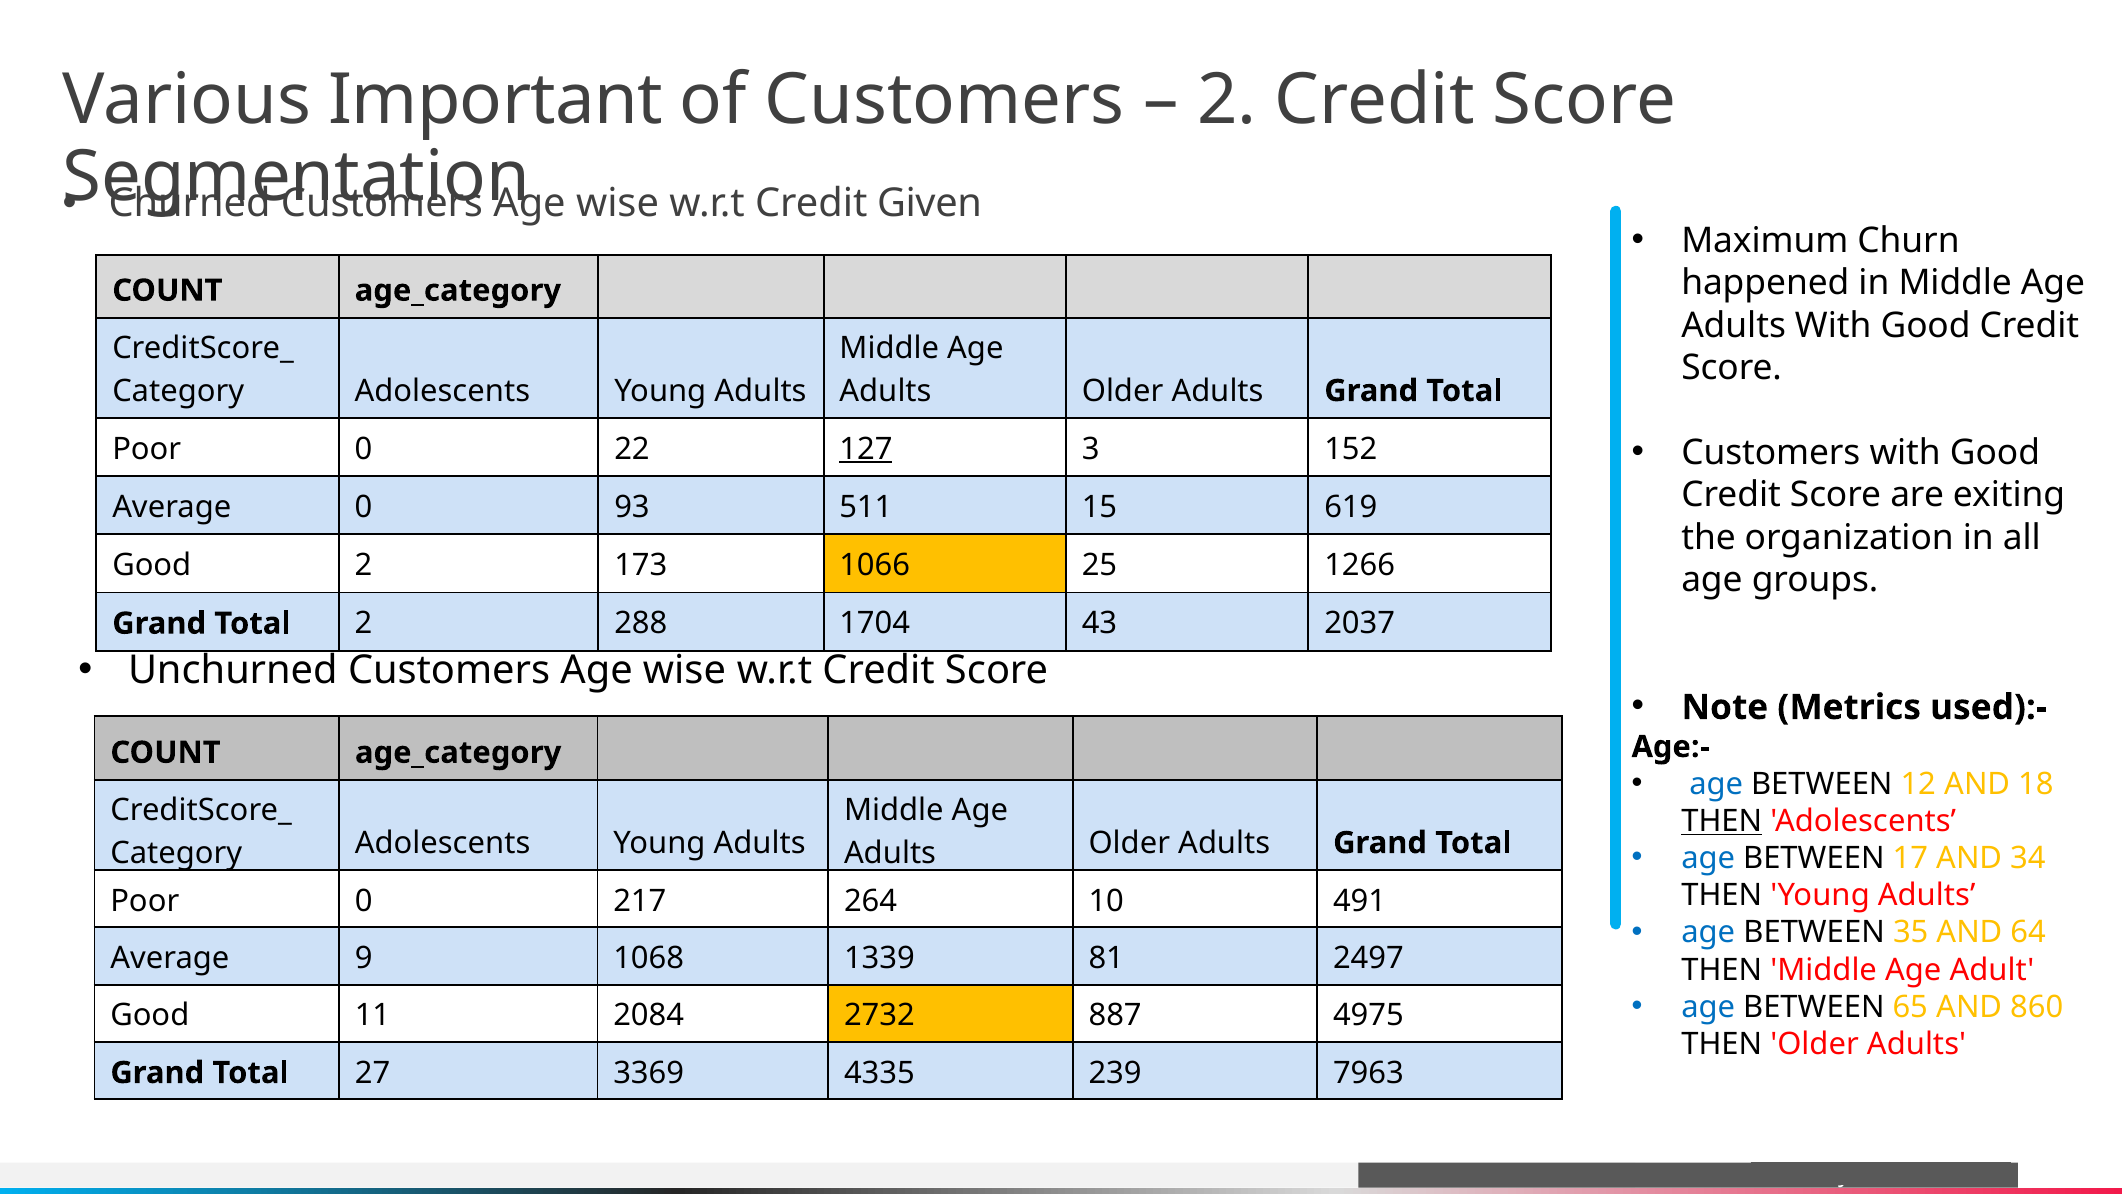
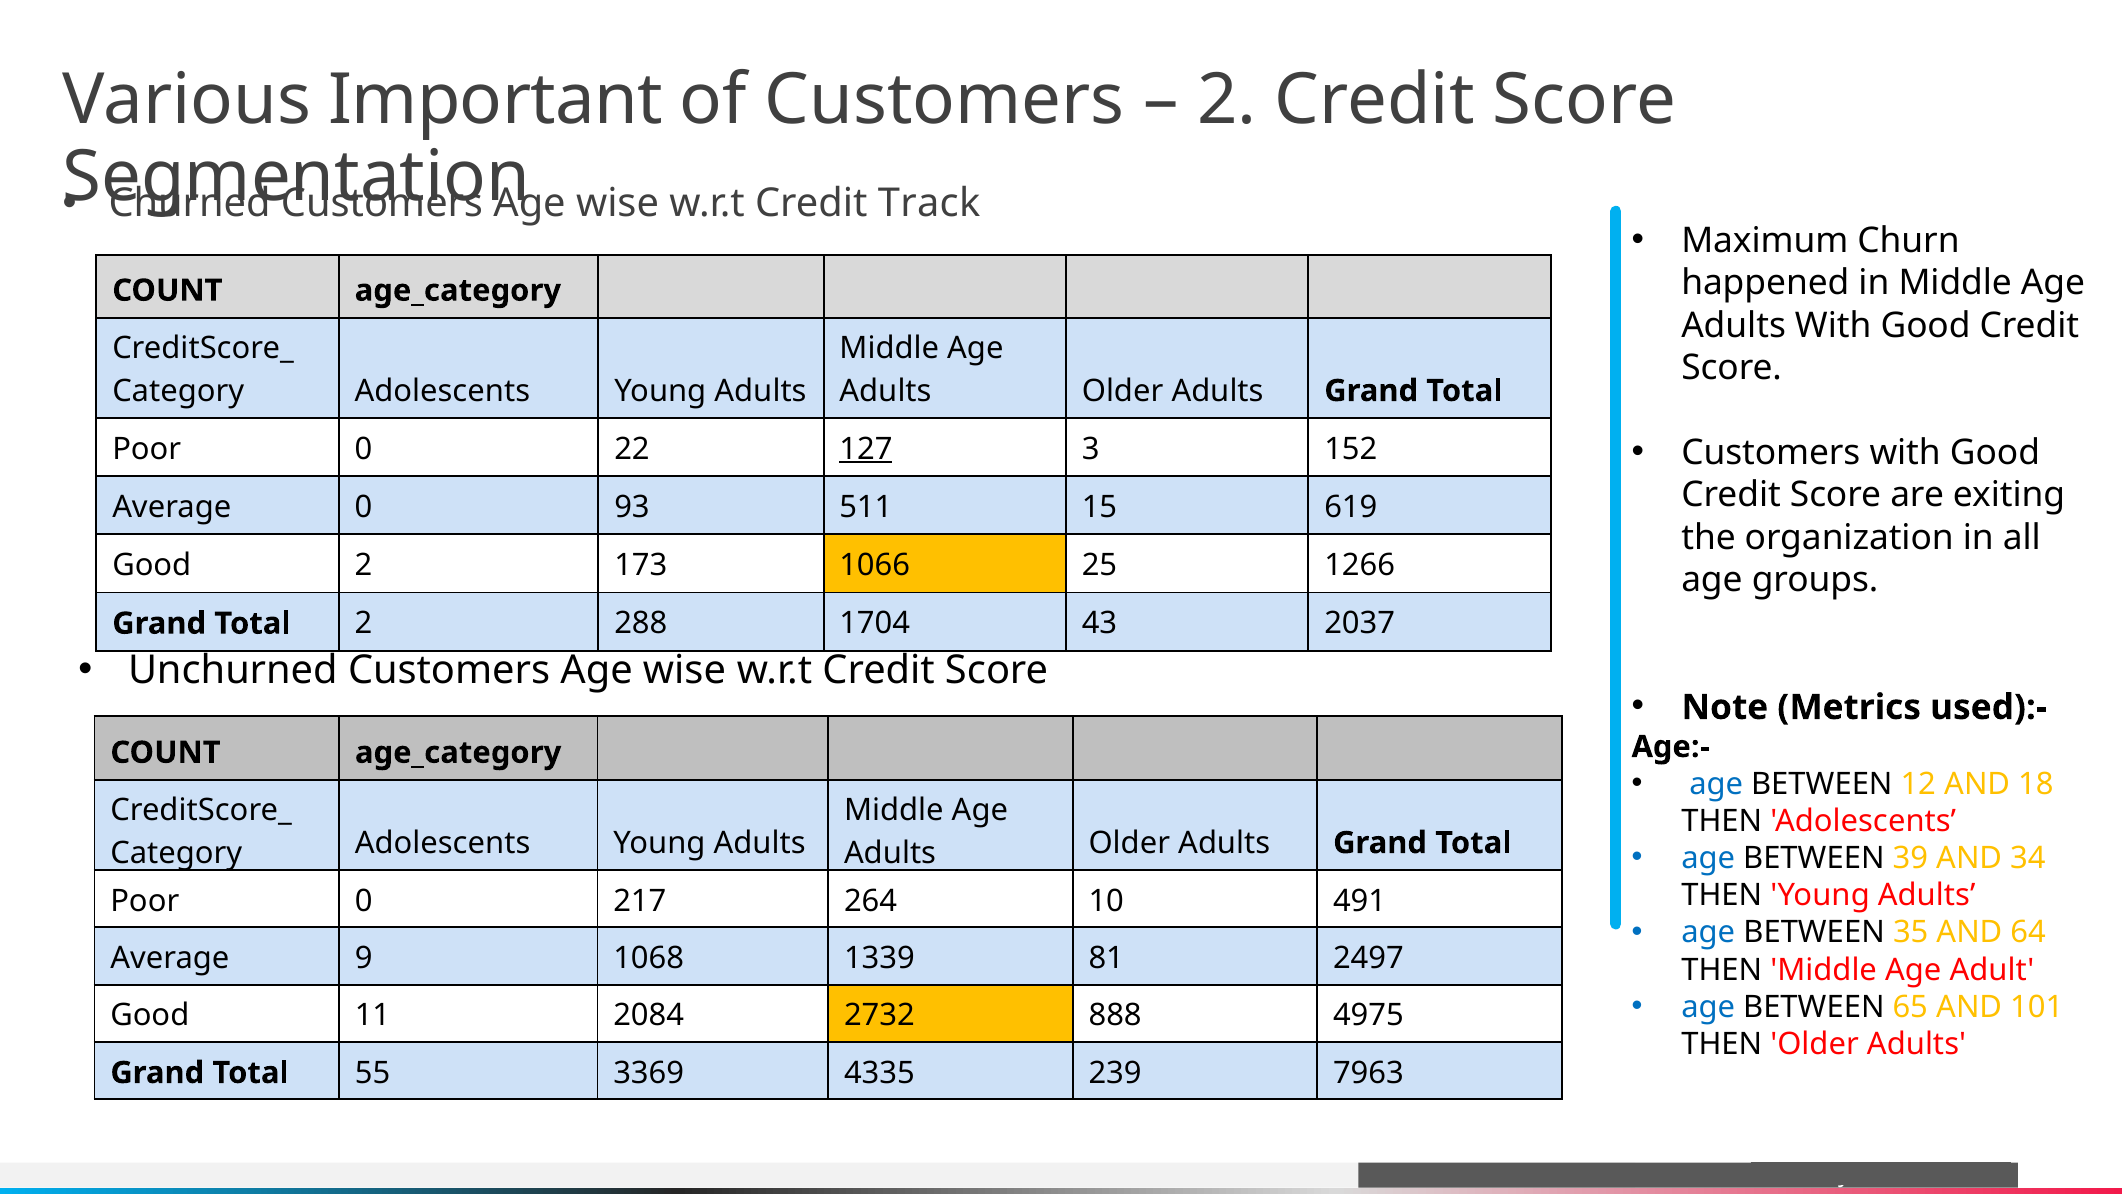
Given: Given -> Track
THEN at (1722, 821) underline: present -> none
17: 17 -> 39
860: 860 -> 101
887: 887 -> 888
27: 27 -> 55
